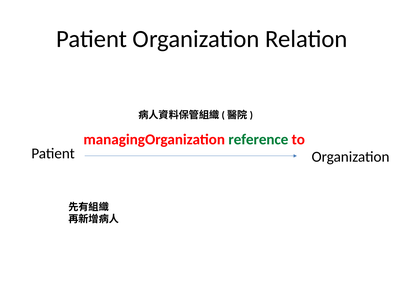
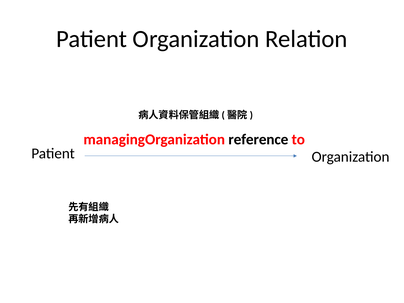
reference colour: green -> black
